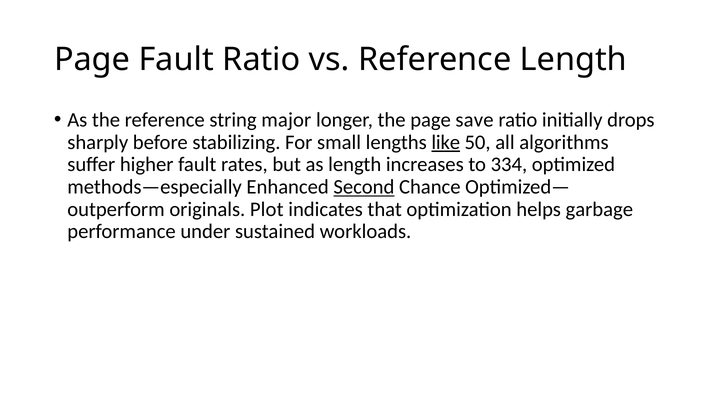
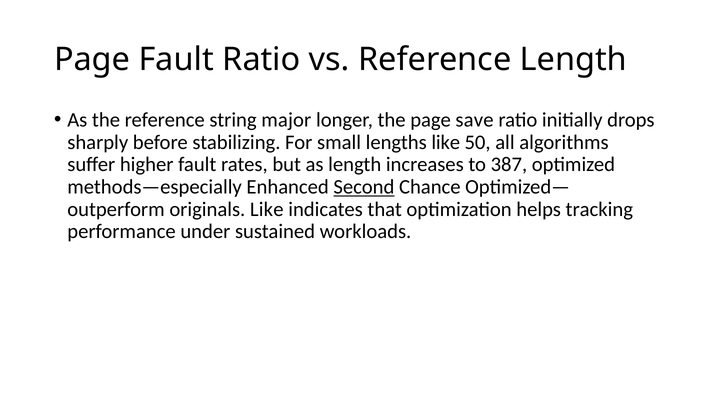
like at (446, 142) underline: present -> none
334: 334 -> 387
originals Plot: Plot -> Like
garbage: garbage -> tracking
